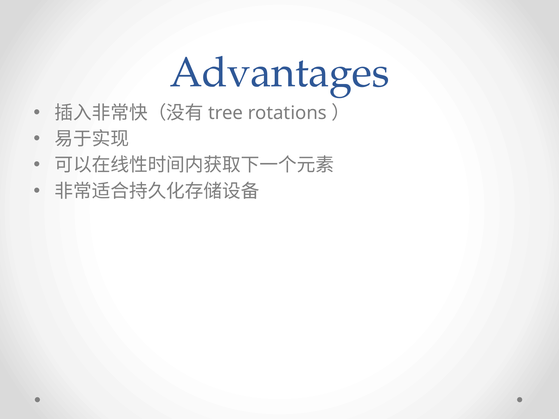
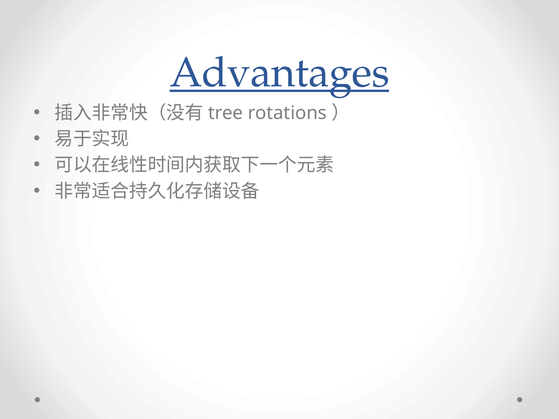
Advantages underline: none -> present
